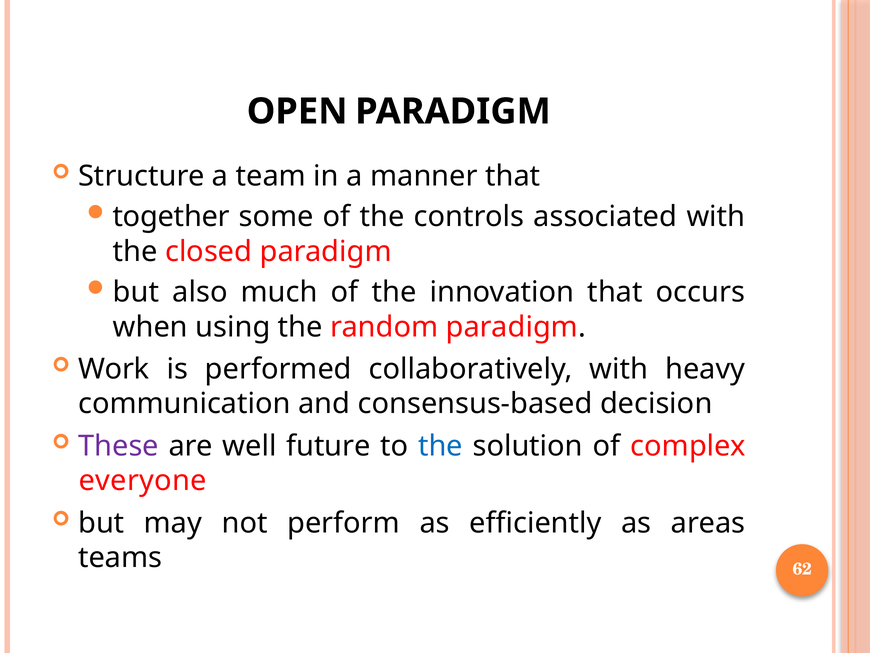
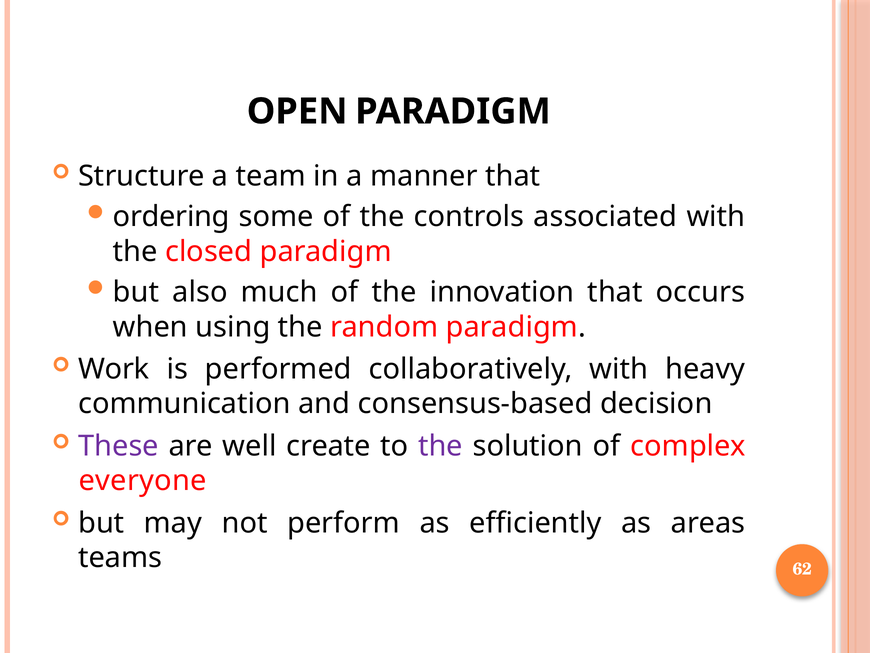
together: together -> ordering
future: future -> create
the at (440, 446) colour: blue -> purple
